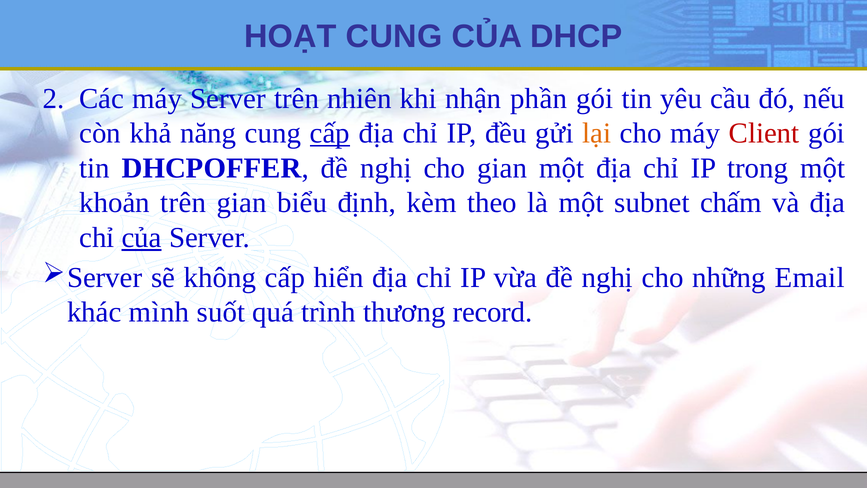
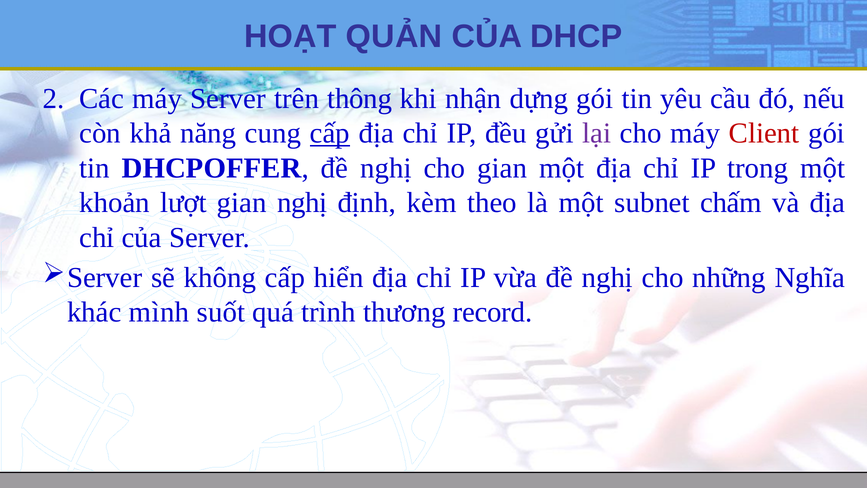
HOẠT CUNG: CUNG -> QUẢN
nhiên: nhiên -> thông
phần: phần -> dựng
lại colour: orange -> purple
khoản trên: trên -> lượt
gian biểu: biểu -> nghị
của at (142, 237) underline: present -> none
Email: Email -> Nghĩa
